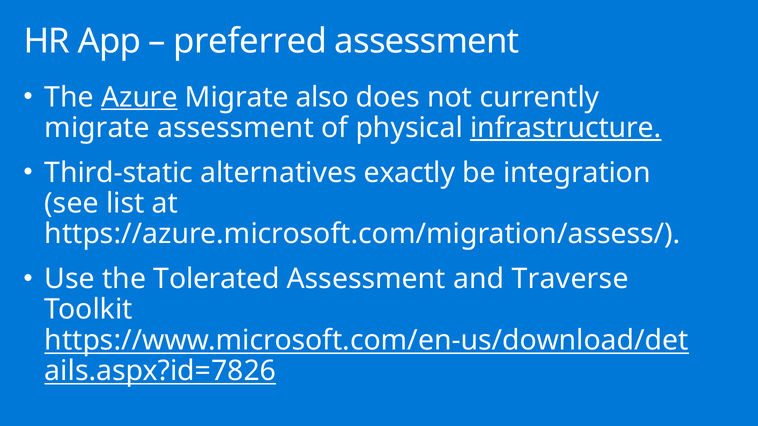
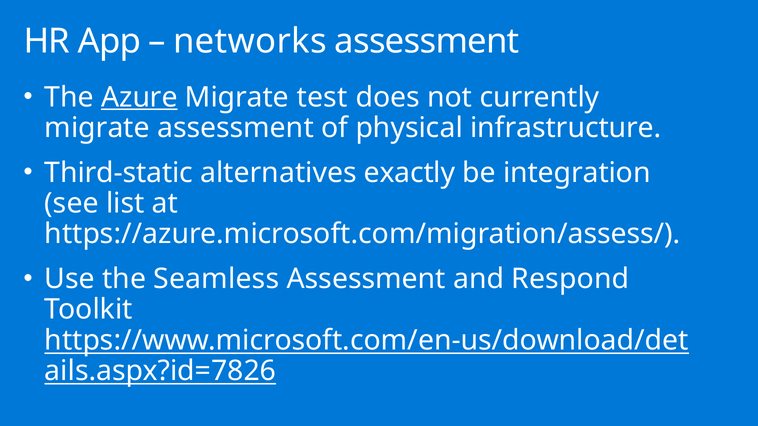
preferred: preferred -> networks
also: also -> test
infrastructure underline: present -> none
Tolerated: Tolerated -> Seamless
Traverse: Traverse -> Respond
